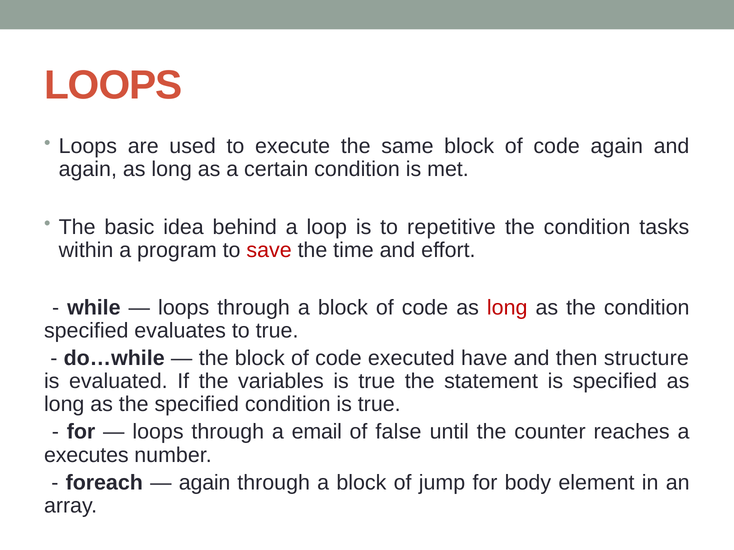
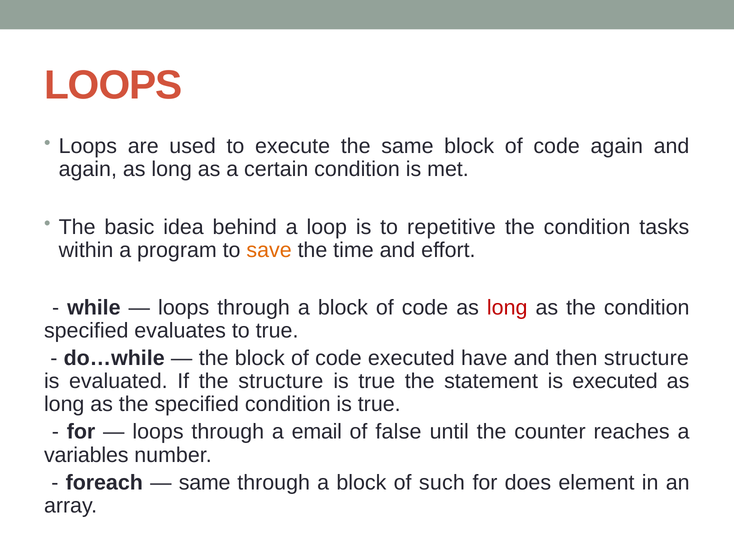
save colour: red -> orange
the variables: variables -> structure
is specified: specified -> executed
executes: executes -> variables
again at (205, 483): again -> same
jump: jump -> such
body: body -> does
